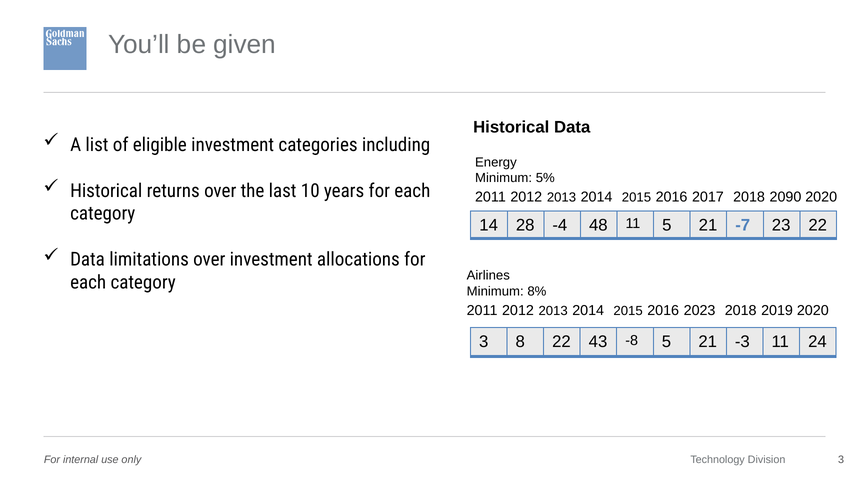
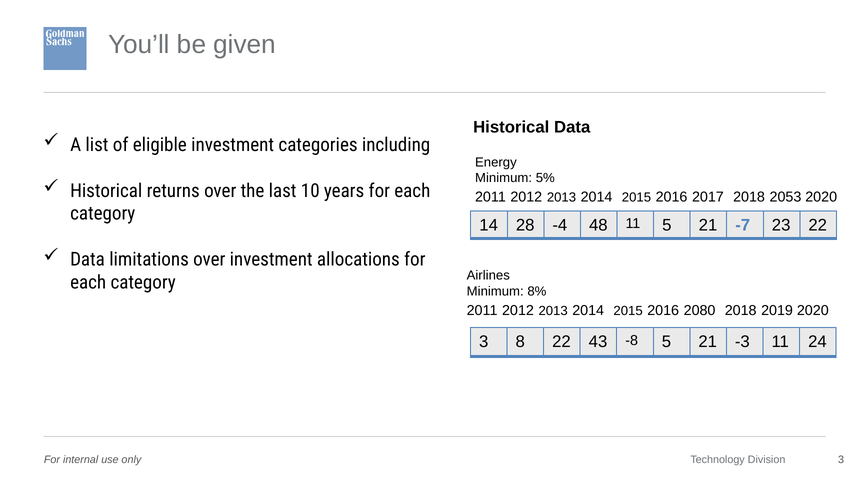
2090: 2090 -> 2053
2023: 2023 -> 2080
